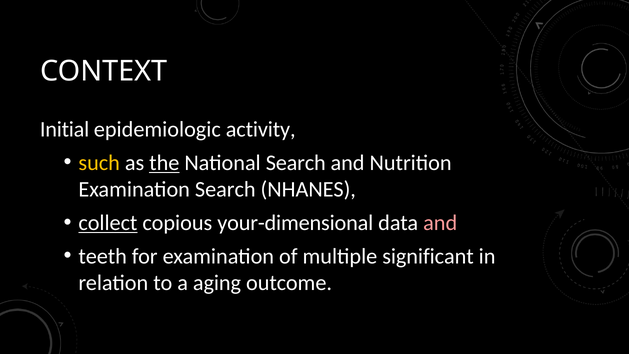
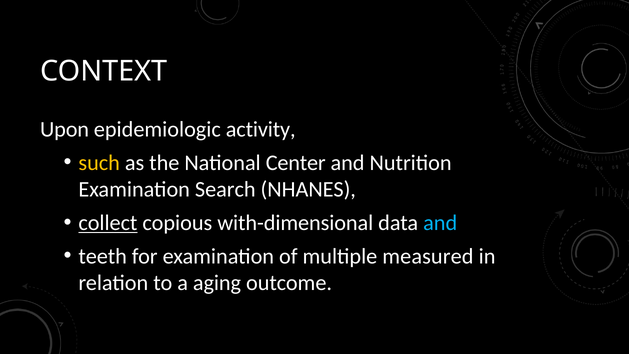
Initial: Initial -> Upon
the underline: present -> none
National Search: Search -> Center
your-dimensional: your-dimensional -> with-dimensional
and at (440, 223) colour: pink -> light blue
significant: significant -> measured
